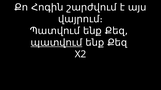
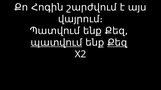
Քեզ at (117, 43) underline: none -> present
